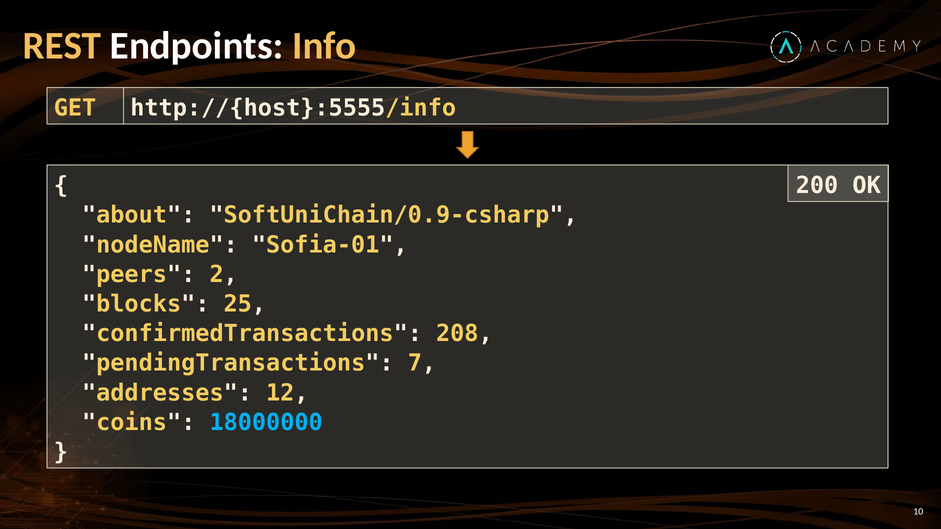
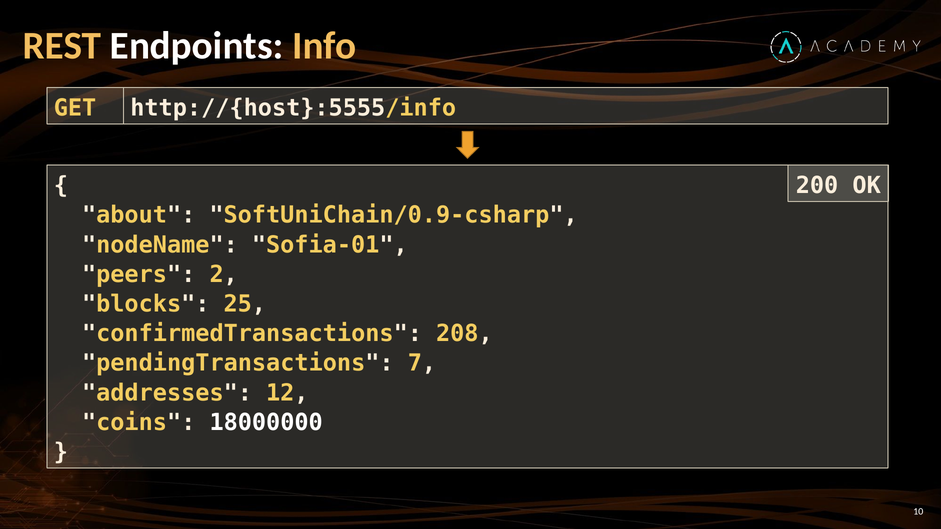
18000000 colour: light blue -> white
